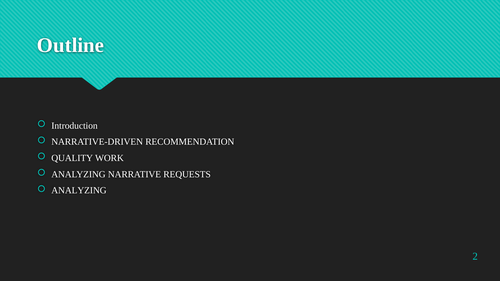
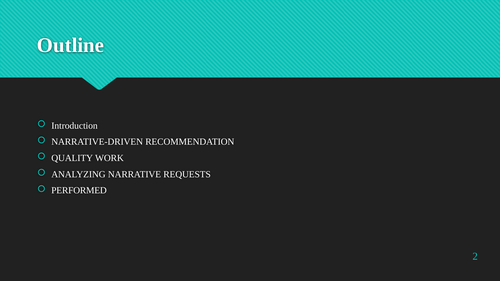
ANALYZING at (79, 191): ANALYZING -> PERFORMED
